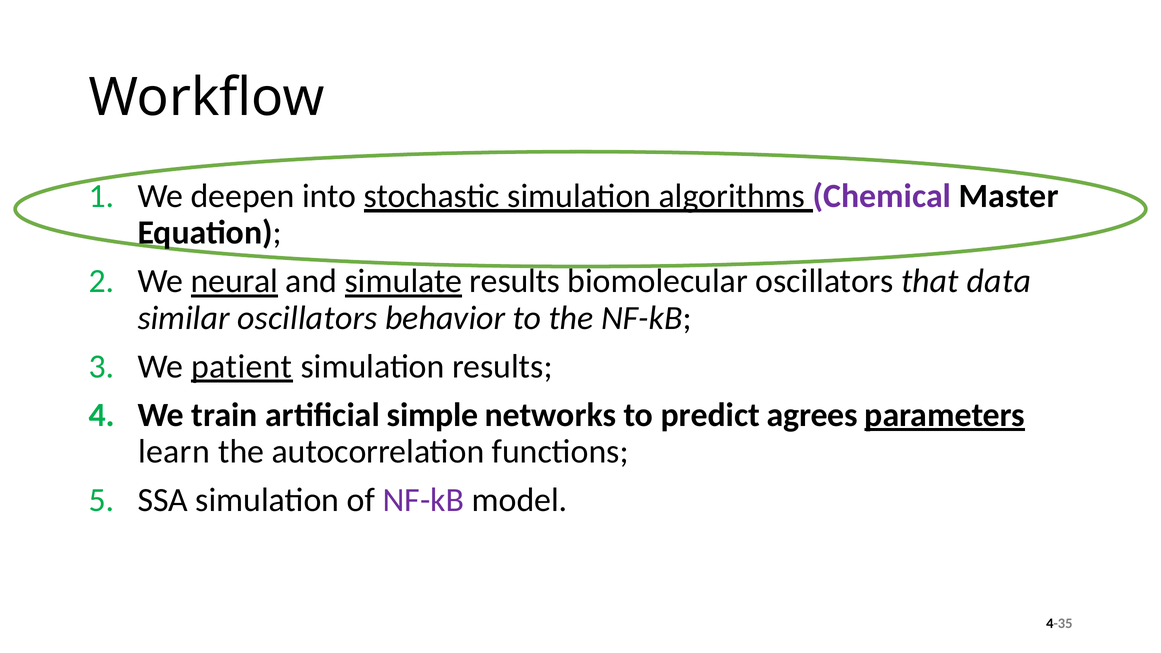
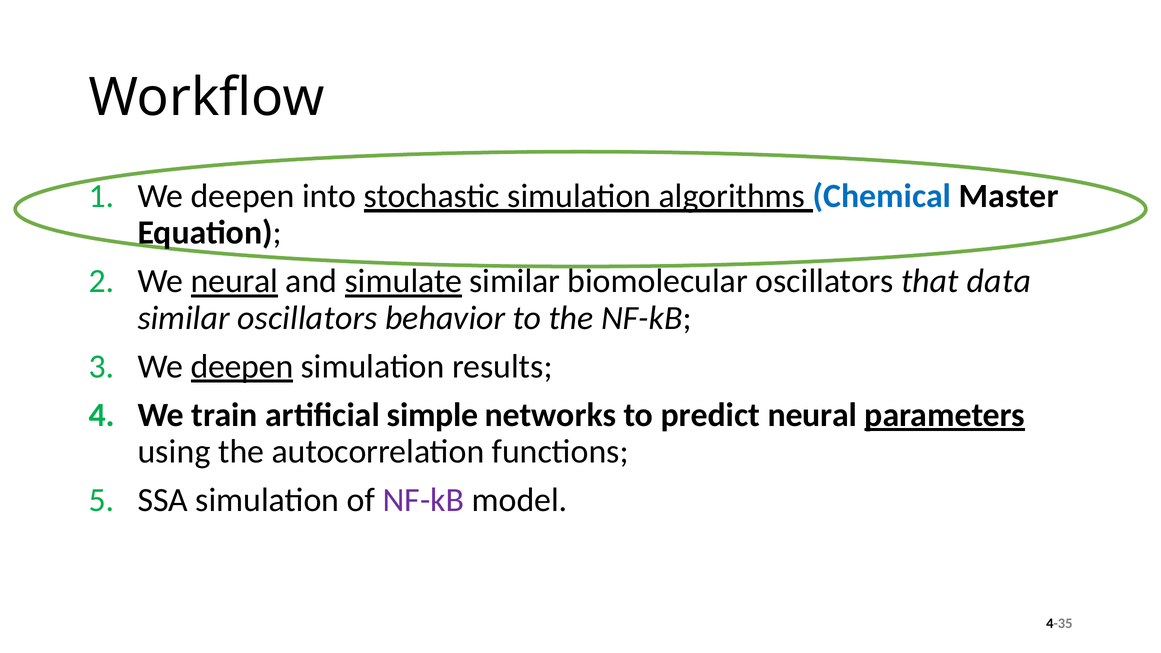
Chemical colour: purple -> blue
simulate results: results -> similar
patient at (242, 366): patient -> deepen
predict agrees: agrees -> neural
learn: learn -> using
